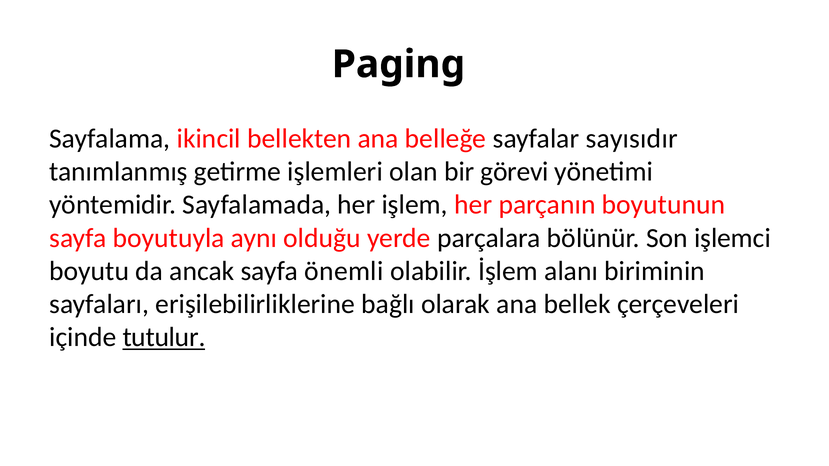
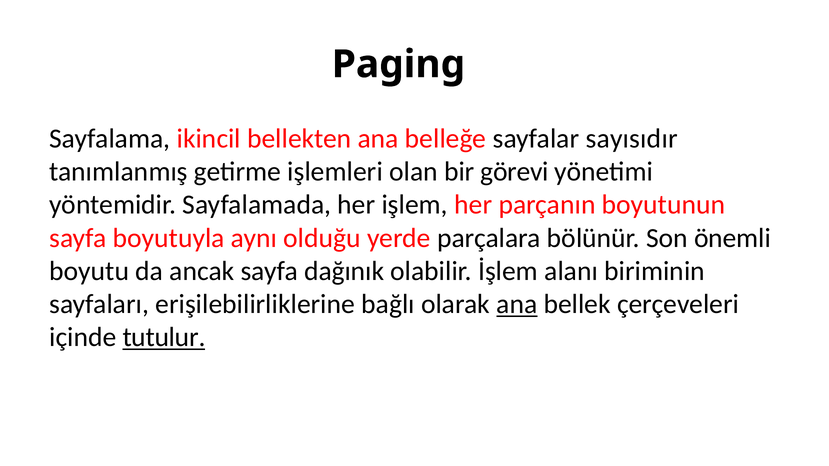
işlemci: işlemci -> önemli
önemli: önemli -> dağınık
ana at (517, 304) underline: none -> present
